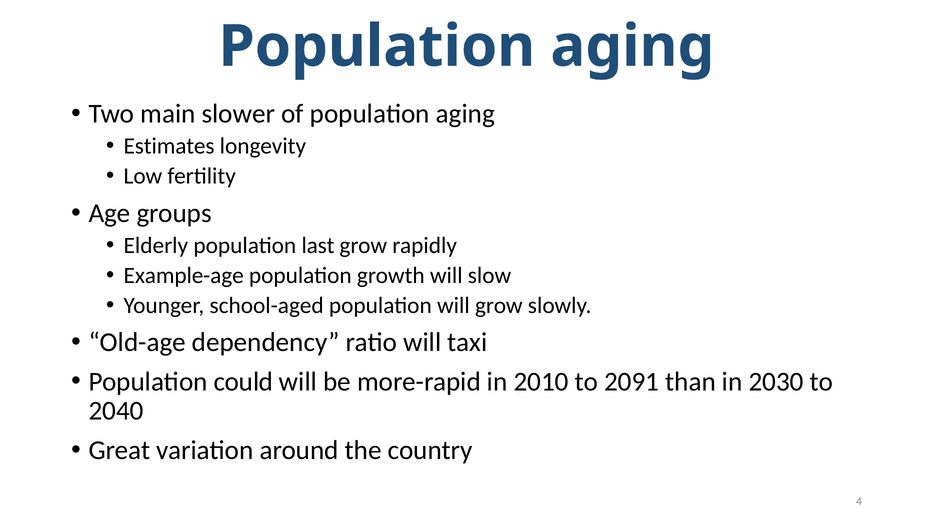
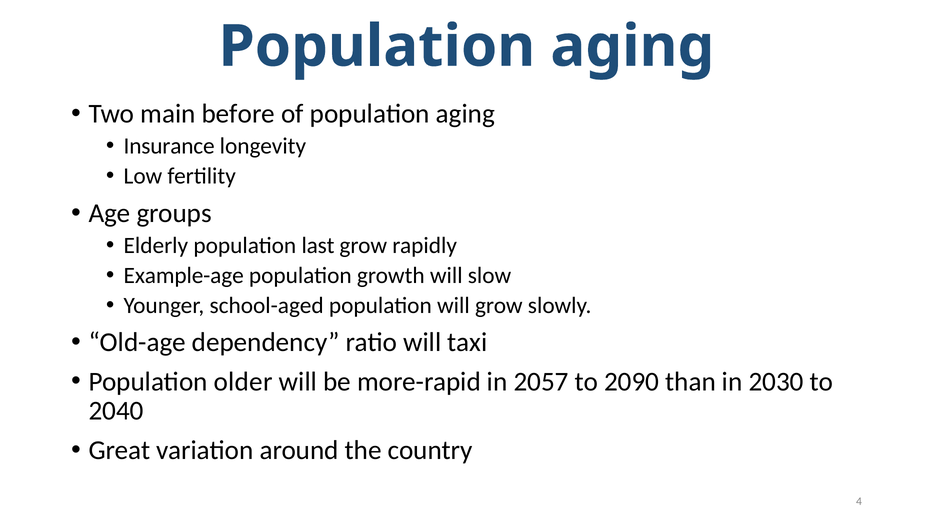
slower: slower -> before
Estimates: Estimates -> Insurance
could: could -> older
2010: 2010 -> 2057
2091: 2091 -> 2090
